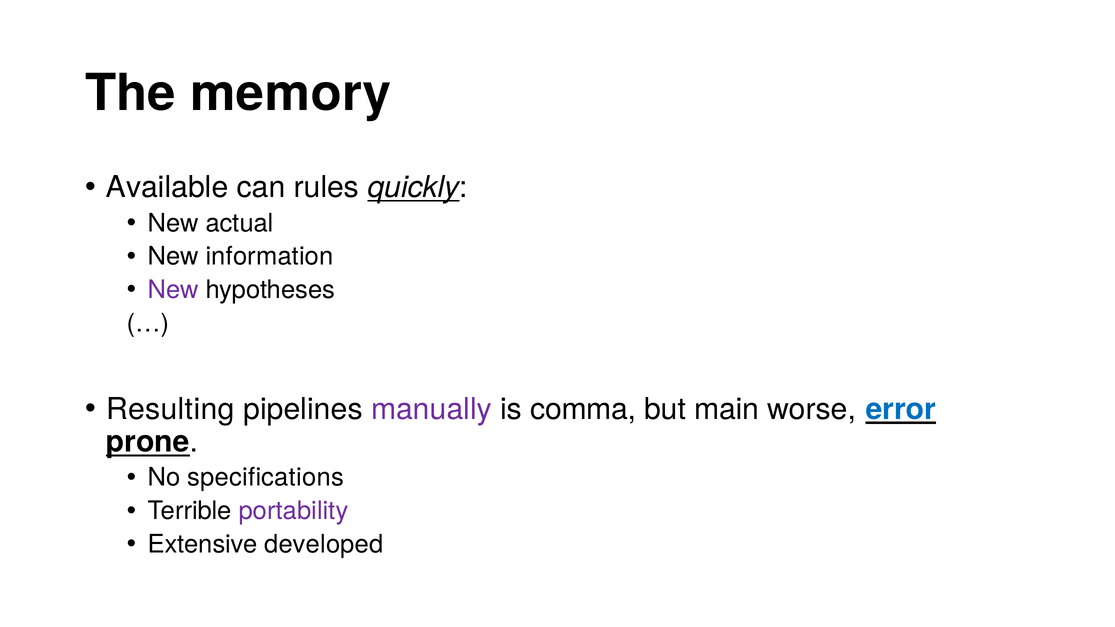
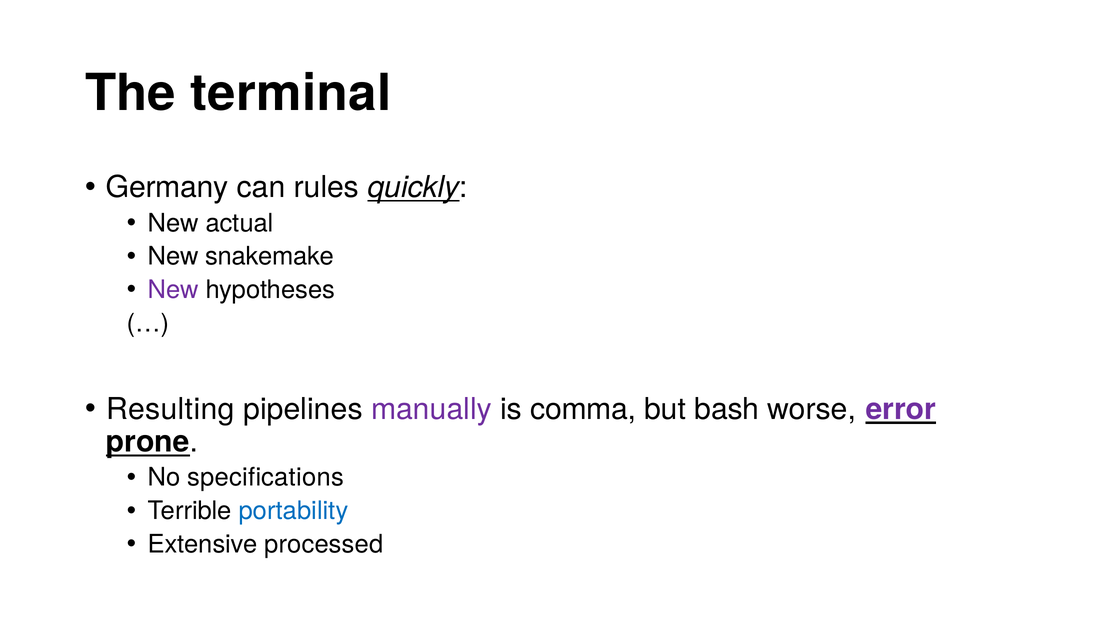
memory: memory -> terminal
Available: Available -> Germany
information: information -> snakemake
main: main -> bash
error colour: blue -> purple
portability colour: purple -> blue
developed: developed -> processed
